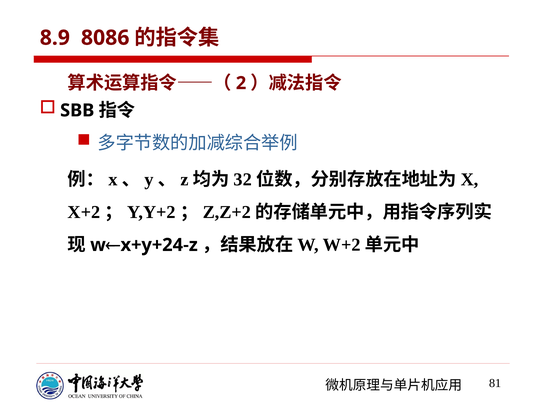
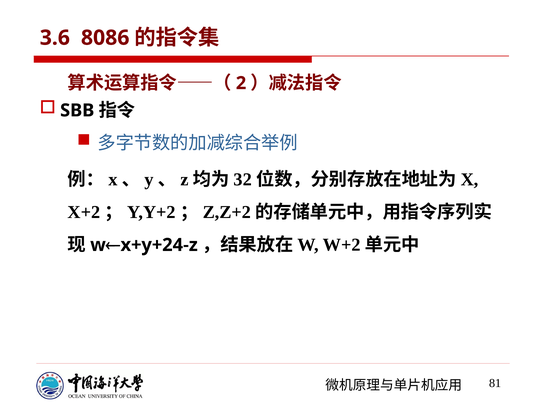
8.9: 8.9 -> 3.6
